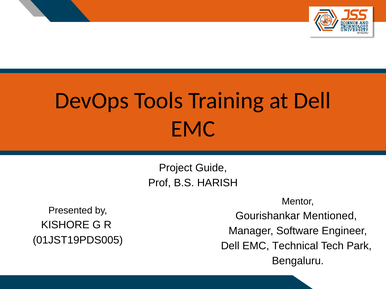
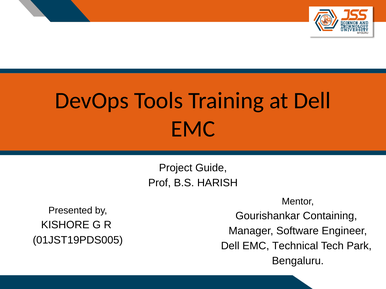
Mentioned: Mentioned -> Containing
